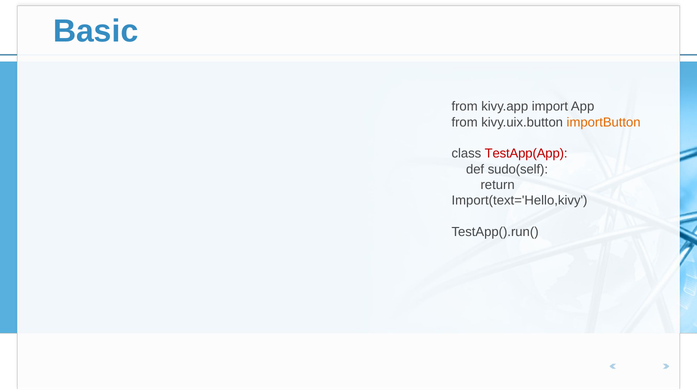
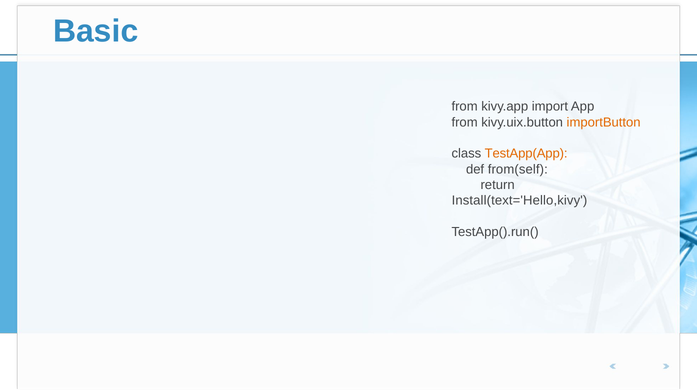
TestApp(App colour: red -> orange
sudo(self: sudo(self -> from(self
Import(text='Hello,kivy: Import(text='Hello,kivy -> Install(text='Hello,kivy
